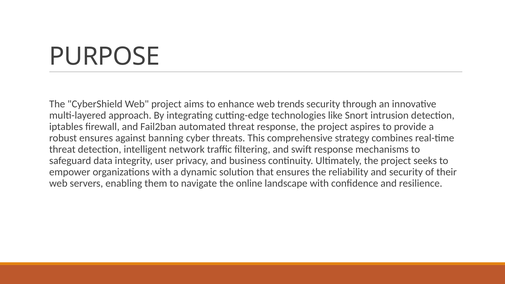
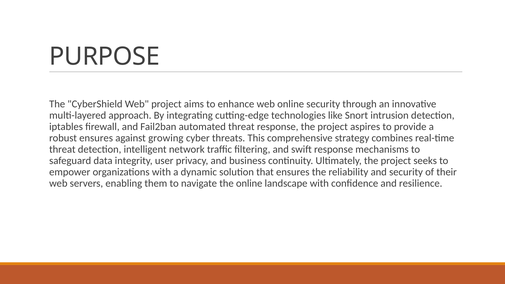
web trends: trends -> online
banning: banning -> growing
